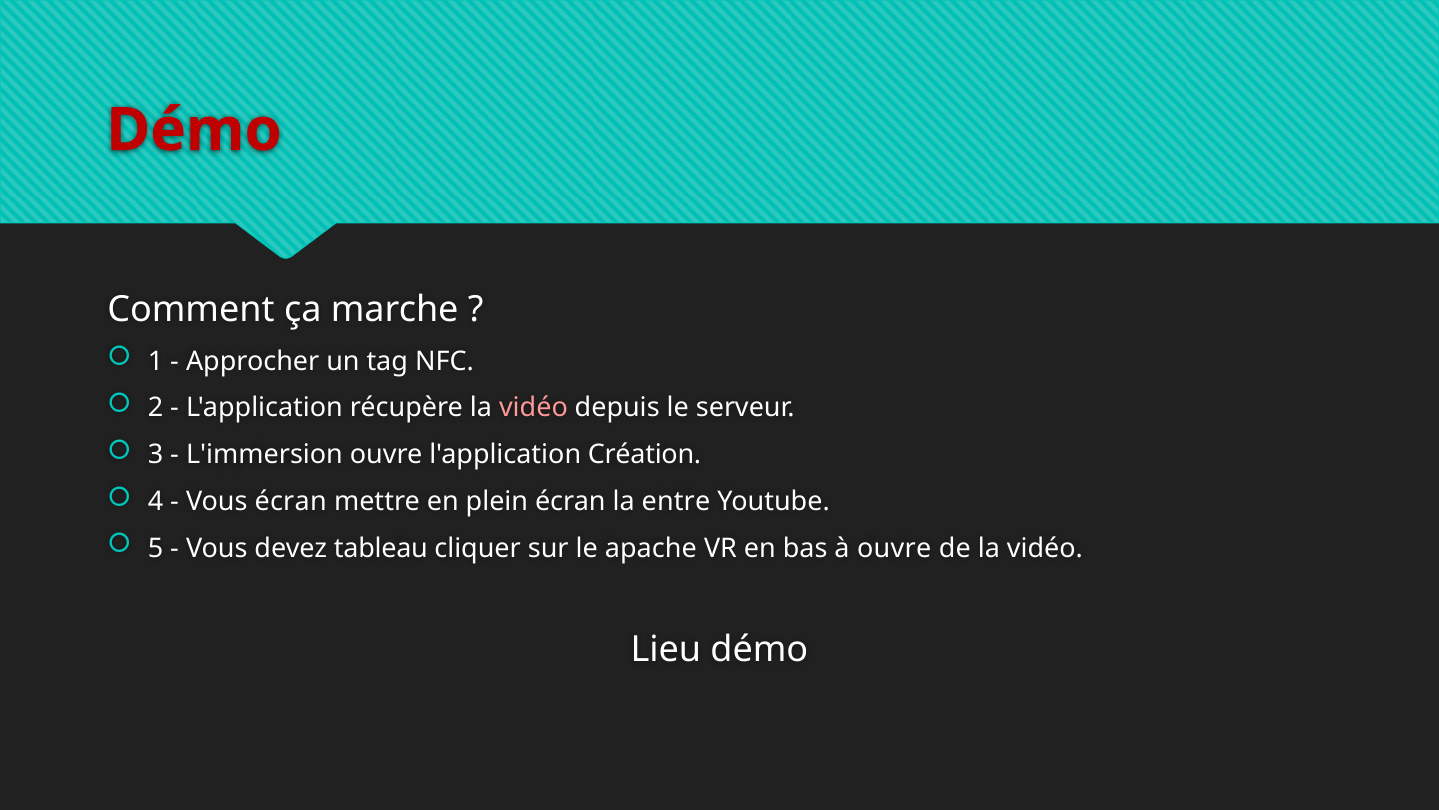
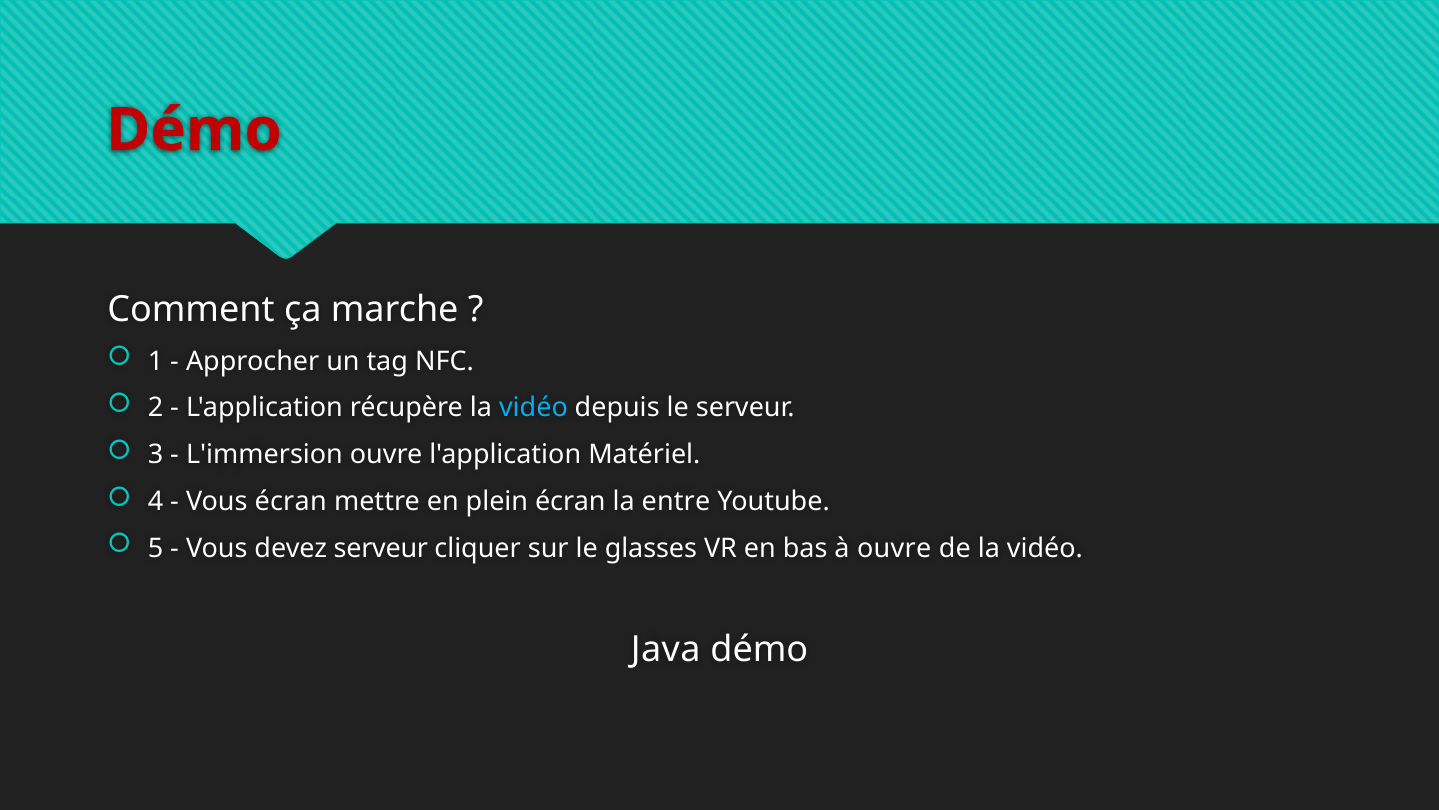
vidéo at (533, 408) colour: pink -> light blue
Création: Création -> Matériel
devez tableau: tableau -> serveur
apache: apache -> glasses
Lieu: Lieu -> Java
